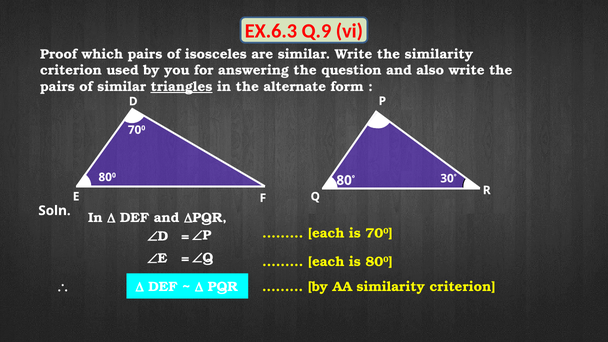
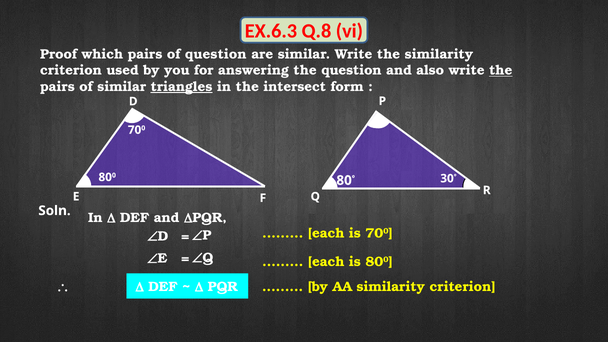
Q.9: Q.9 -> Q.8
of isosceles: isosceles -> question
the at (501, 70) underline: none -> present
alternate: alternate -> intersect
